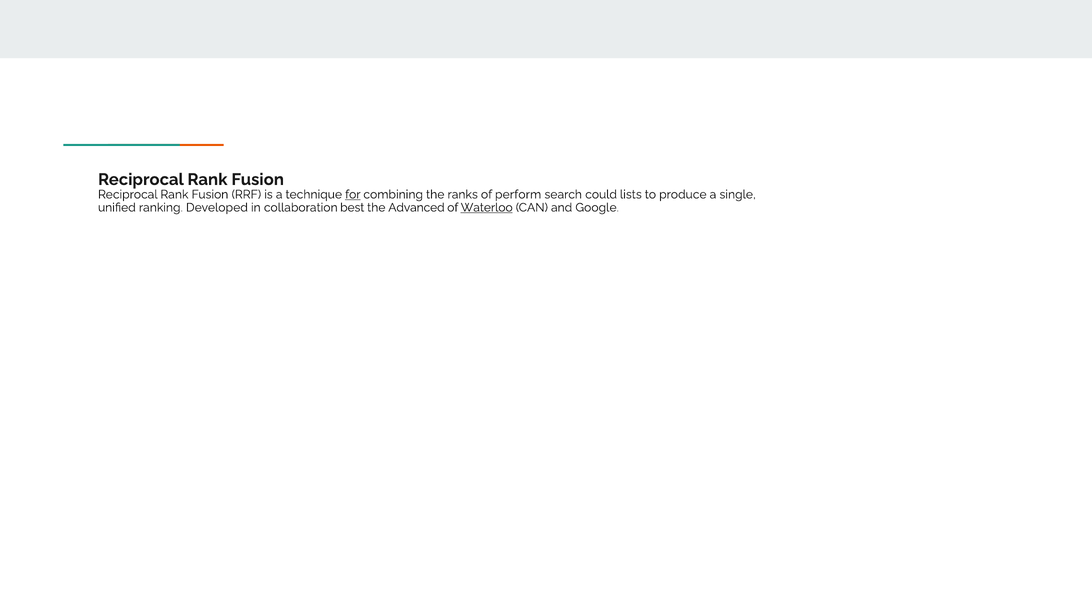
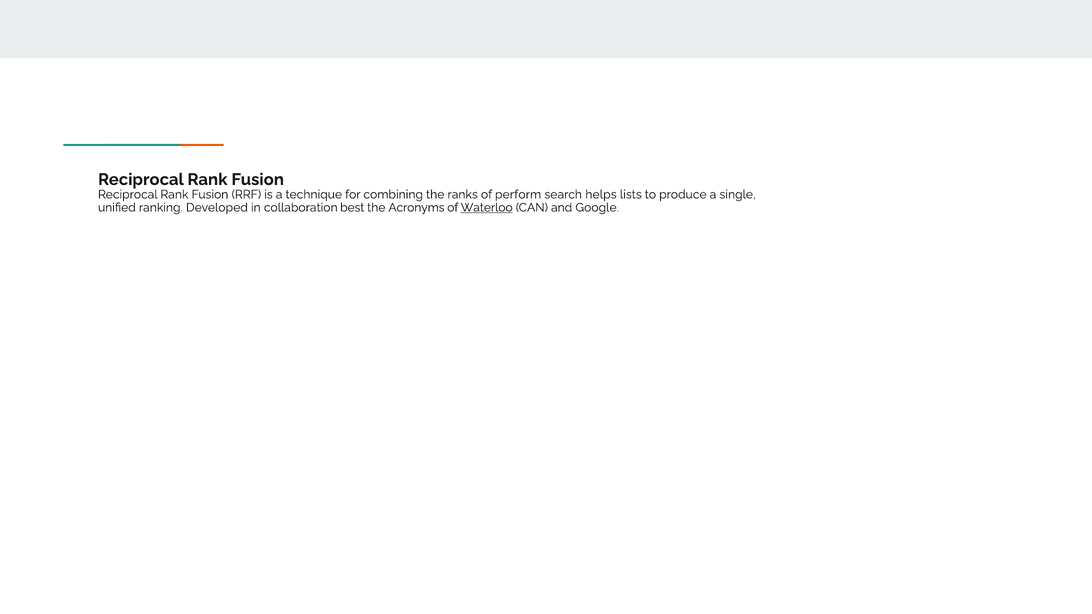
for underline: present -> none
could: could -> helps
Advanced: Advanced -> Acronyms
